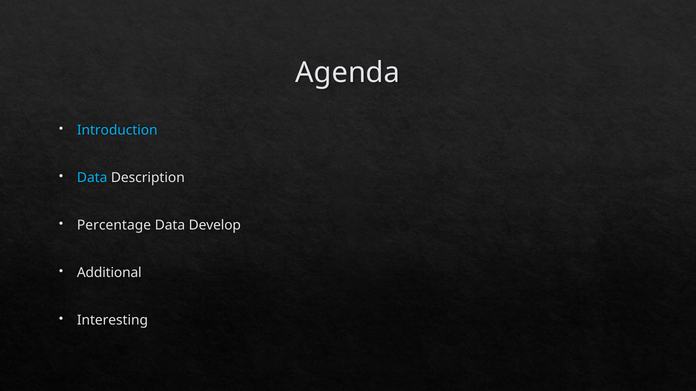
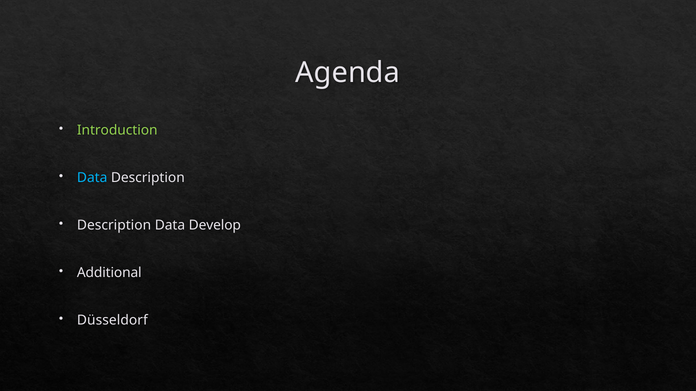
Introduction colour: light blue -> light green
Percentage at (114, 225): Percentage -> Description
Interesting: Interesting -> Düsseldorf
